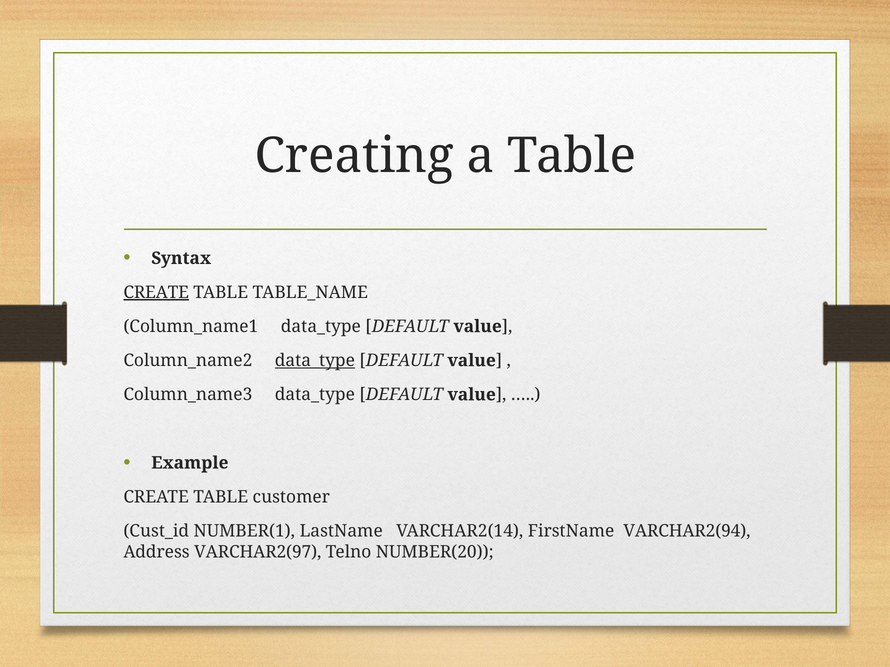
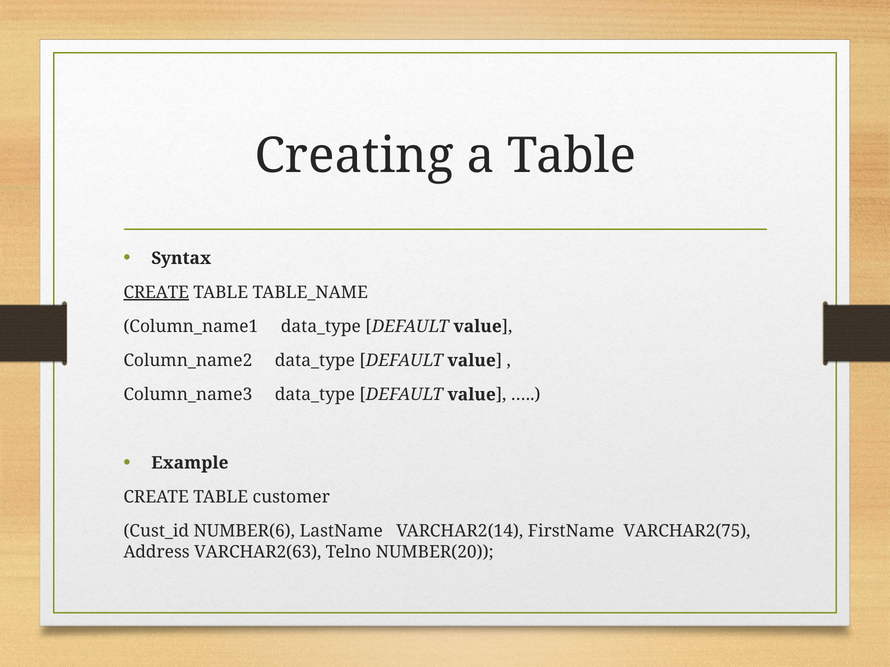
data_type at (315, 361) underline: present -> none
NUMBER(1: NUMBER(1 -> NUMBER(6
VARCHAR2(94: VARCHAR2(94 -> VARCHAR2(75
VARCHAR2(97: VARCHAR2(97 -> VARCHAR2(63
